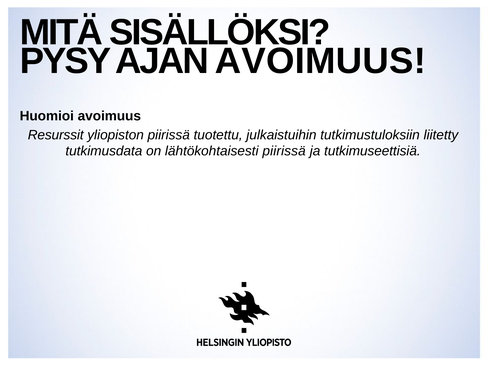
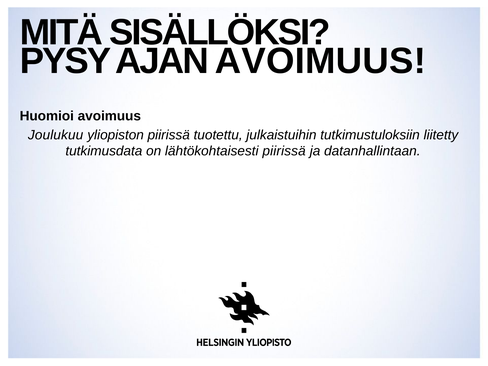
Resurssit: Resurssit -> Joulukuu
tutkimuseettisiä: tutkimuseettisiä -> datanhallintaan
